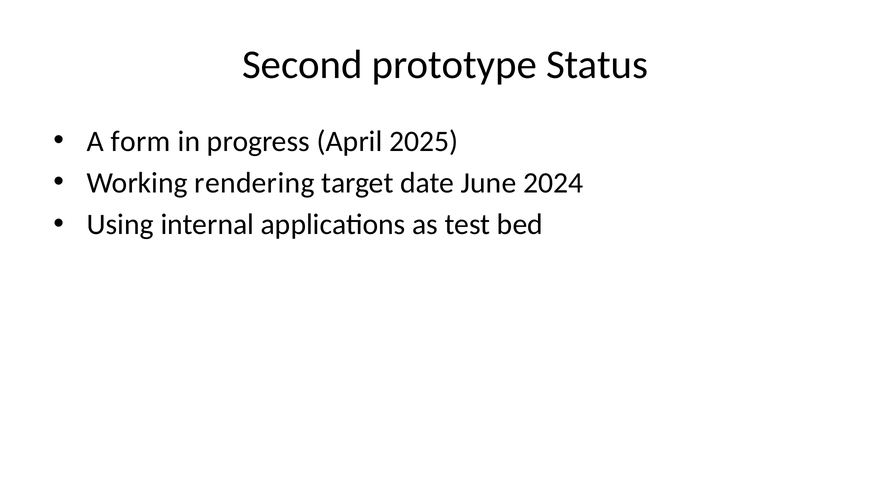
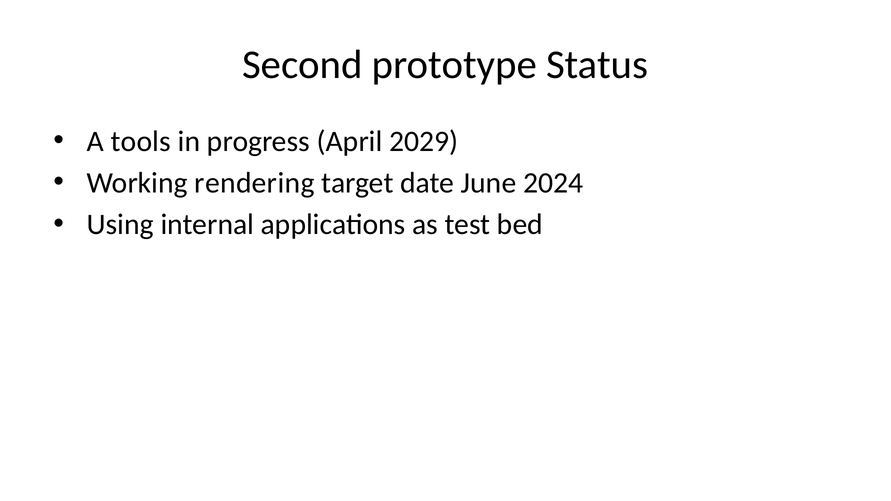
form: form -> tools
2025: 2025 -> 2029
